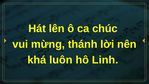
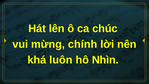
thánh: thánh -> chính
Linh: Linh -> Nhìn
